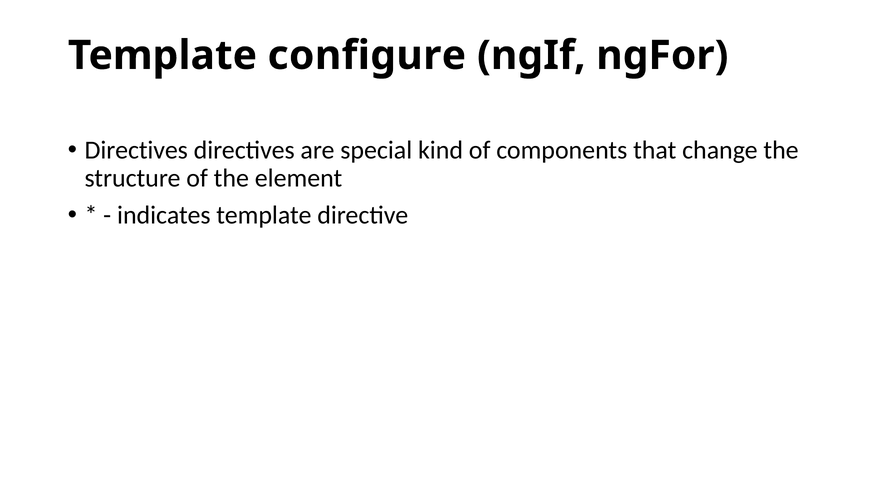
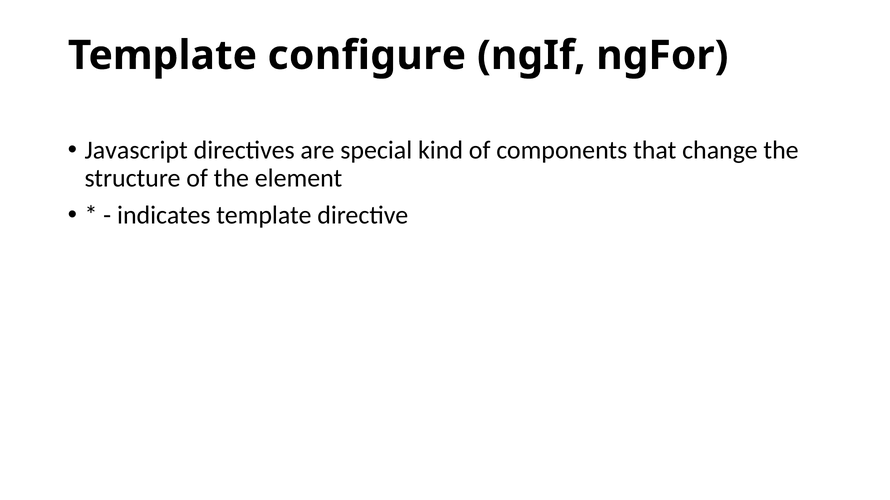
Directives at (136, 150): Directives -> Javascript
